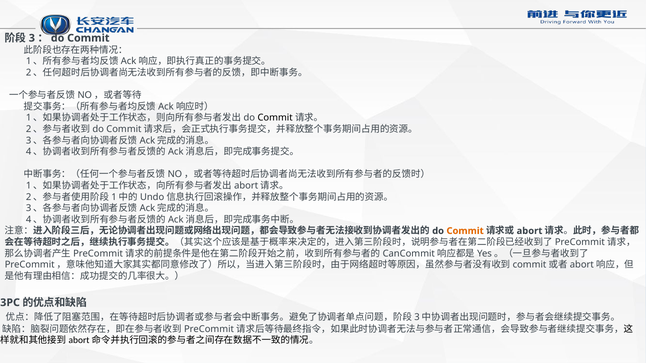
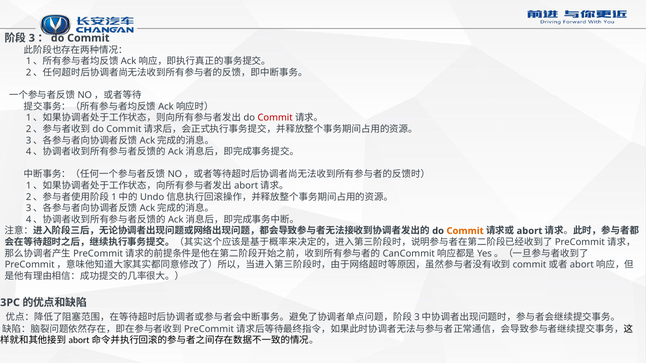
Commit at (275, 118) colour: black -> red
